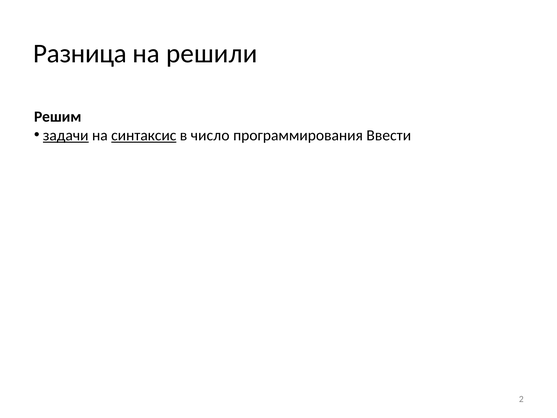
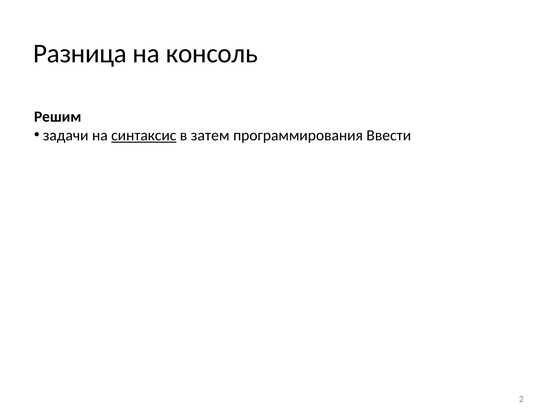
решили: решили -> консоль
задачи underline: present -> none
число: число -> затем
